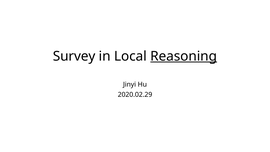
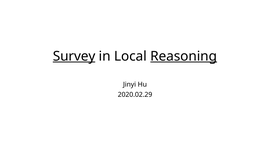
Survey underline: none -> present
